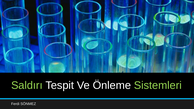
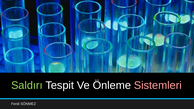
Sistemleri colour: light green -> pink
